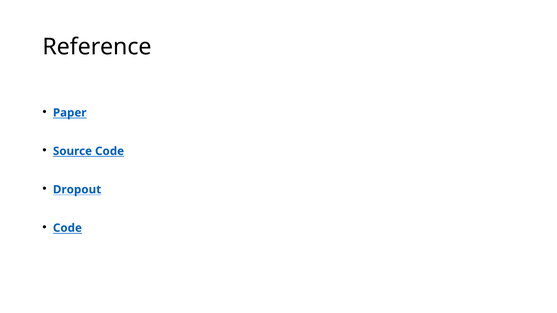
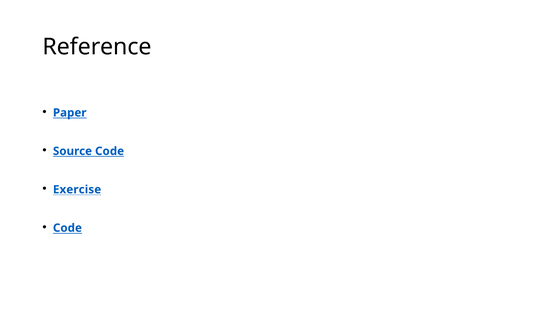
Dropout: Dropout -> Exercise
